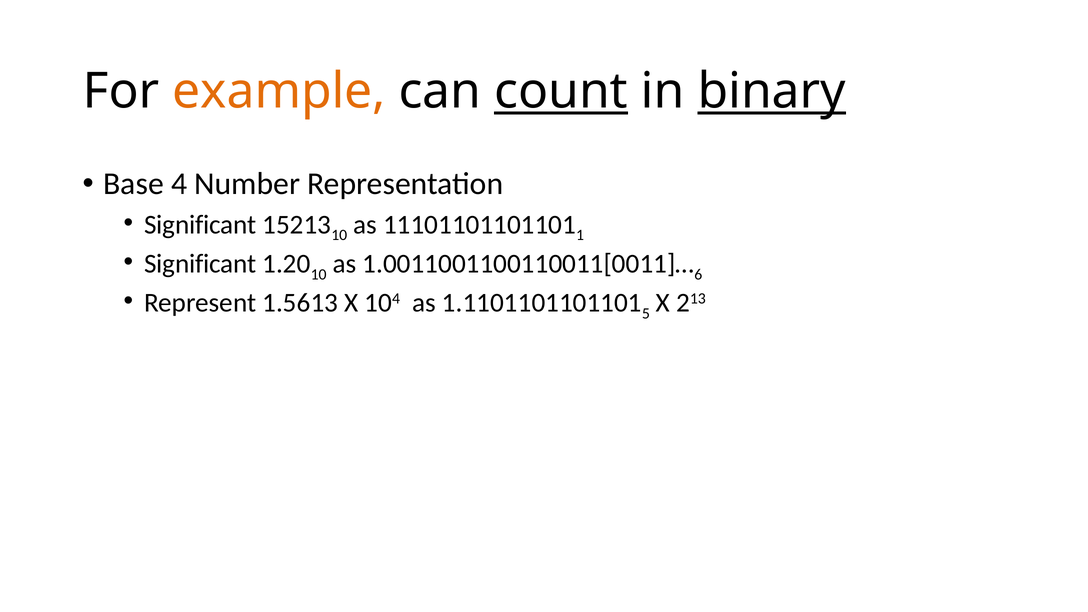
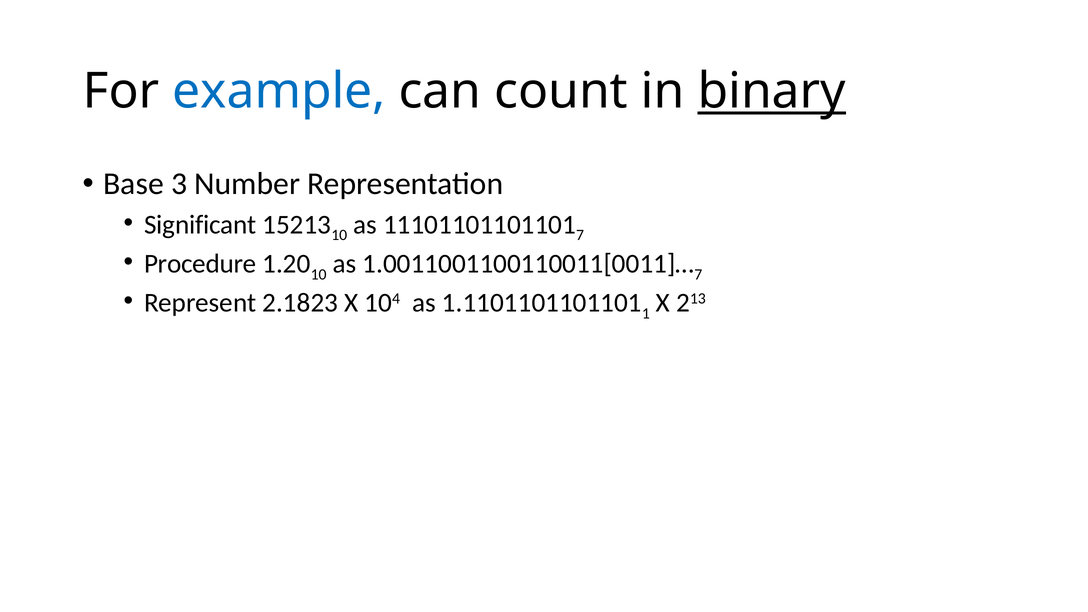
example colour: orange -> blue
count underline: present -> none
4: 4 -> 3
1 at (580, 235): 1 -> 7
Significant at (200, 264): Significant -> Procedure
6 at (698, 274): 6 -> 7
1.5613: 1.5613 -> 2.1823
5: 5 -> 1
